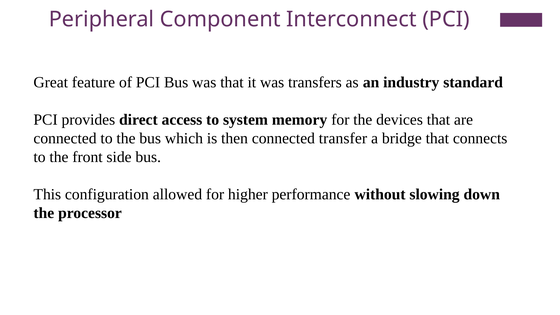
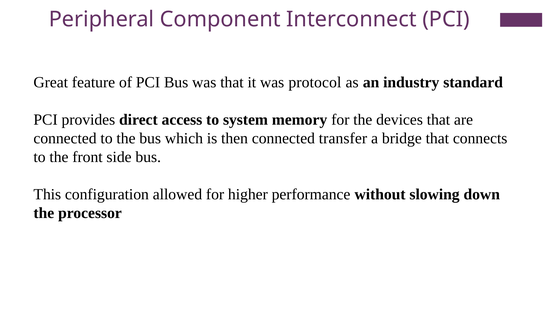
transfers: transfers -> protocol
